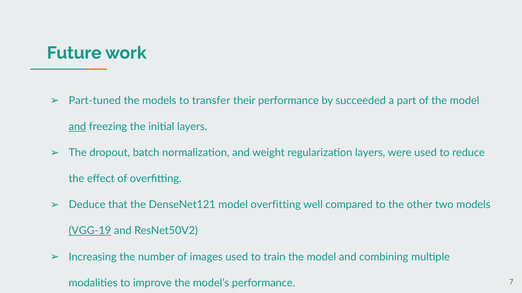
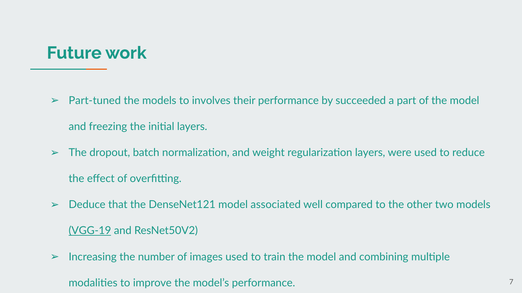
transfer: transfer -> involves
and at (77, 127) underline: present -> none
model overfitting: overfitting -> associated
